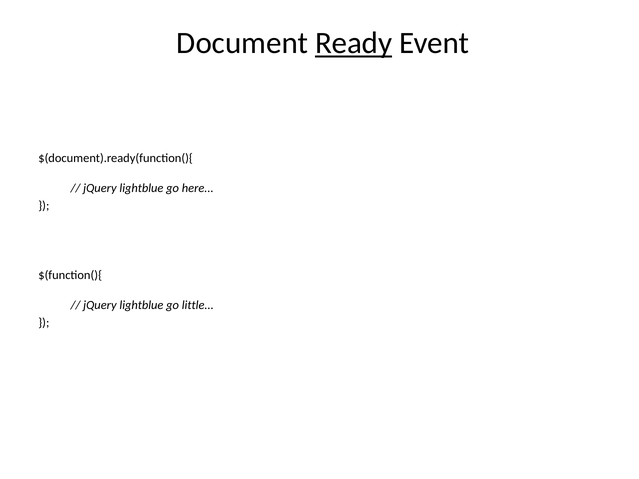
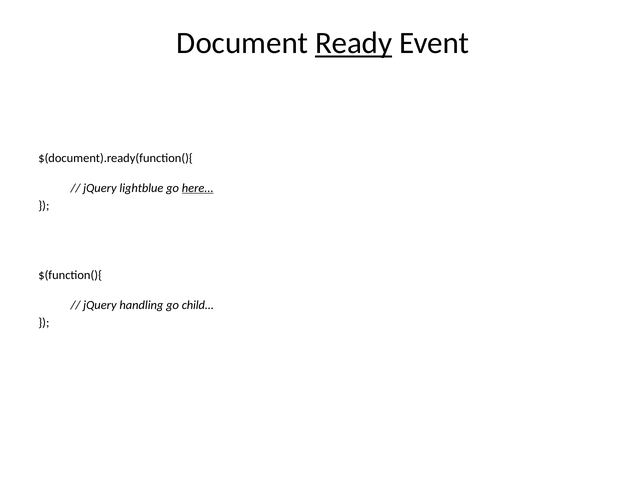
here underline: none -> present
lightblue at (141, 305): lightblue -> handling
little: little -> child
